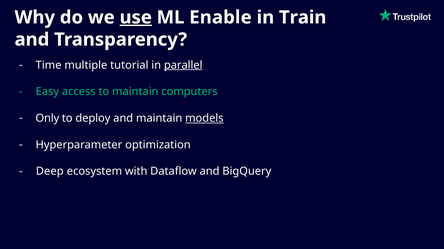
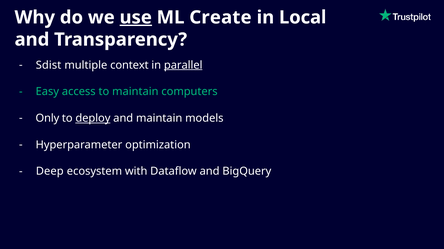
Enable: Enable -> Create
Train: Train -> Local
Time: Time -> Sdist
tutorial: tutorial -> context
deploy underline: none -> present
models underline: present -> none
